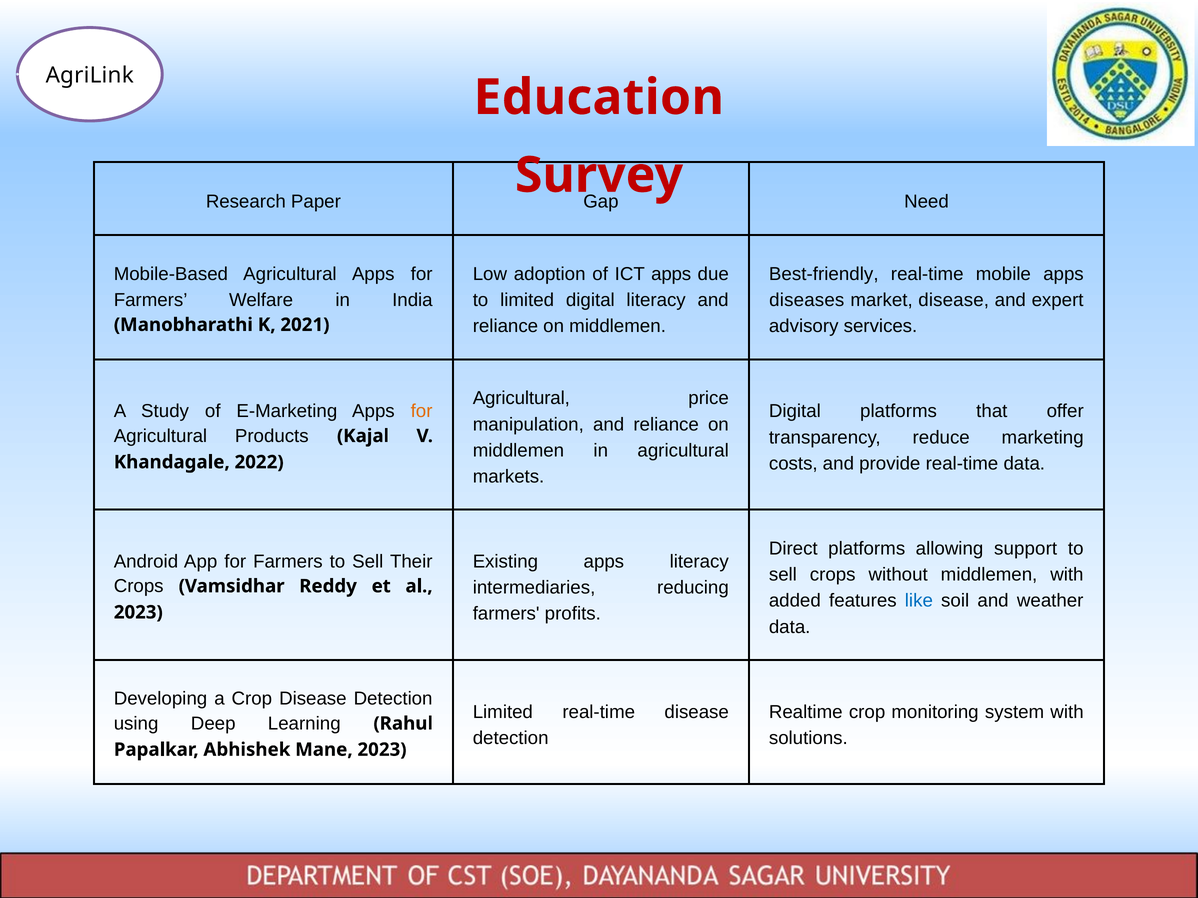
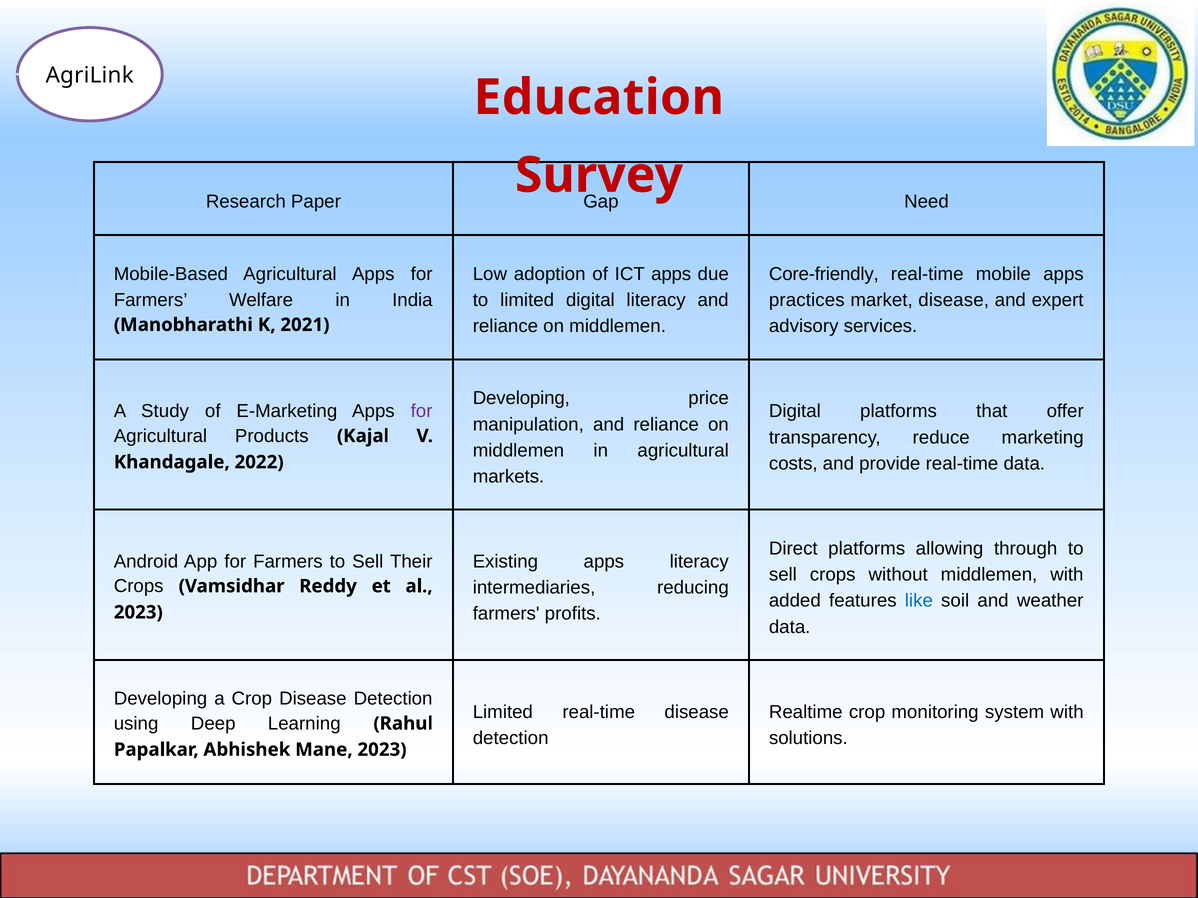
Best-friendly: Best-friendly -> Core-friendly
diseases: diseases -> practices
Agricultural at (521, 398): Agricultural -> Developing
for at (422, 412) colour: orange -> purple
support: support -> through
